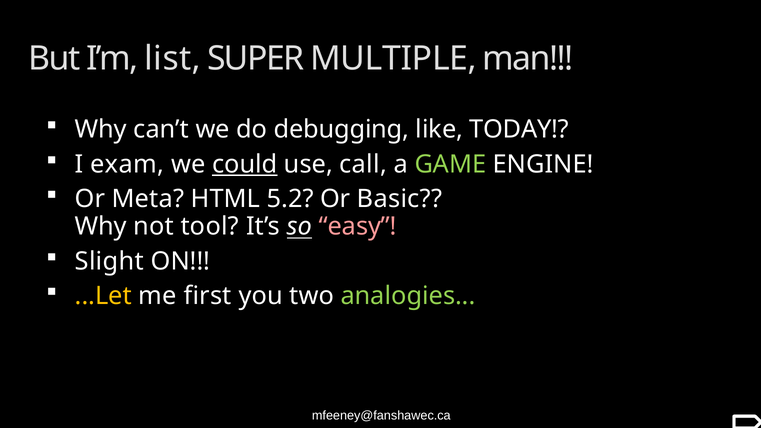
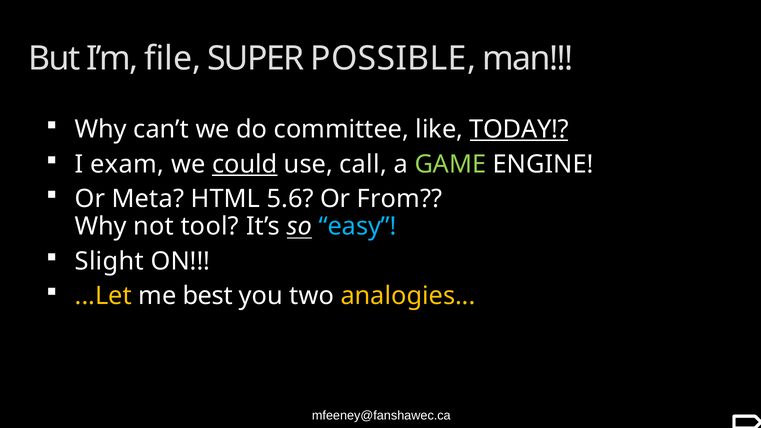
list: list -> file
MULTIPLE: MULTIPLE -> POSSIBLE
debugging: debugging -> committee
TODAY underline: none -> present
5.2: 5.2 -> 5.6
Basic: Basic -> From
easy colour: pink -> light blue
first: first -> best
analogies colour: light green -> yellow
